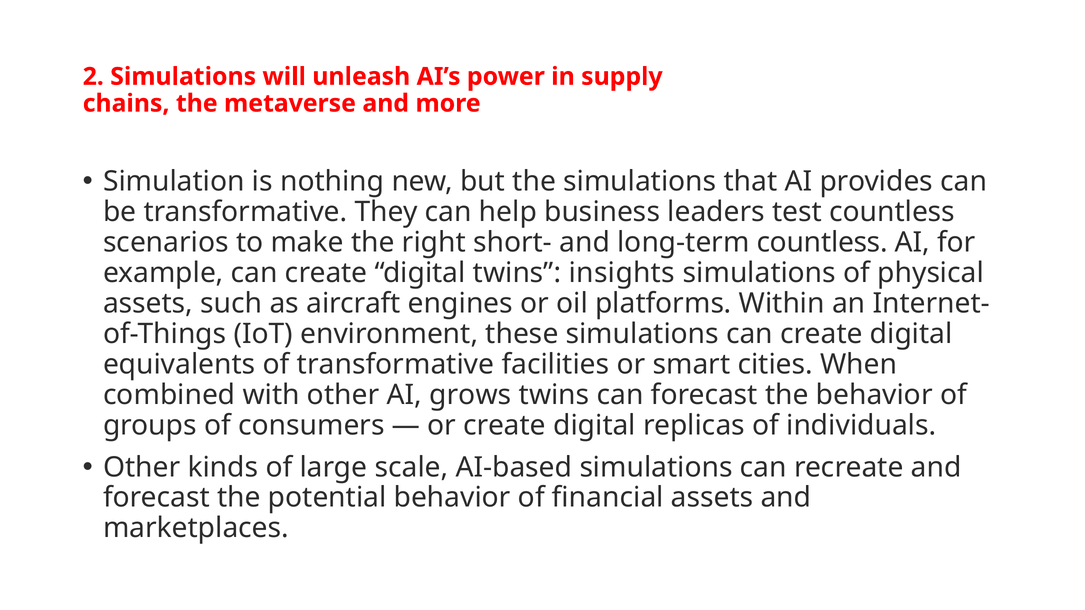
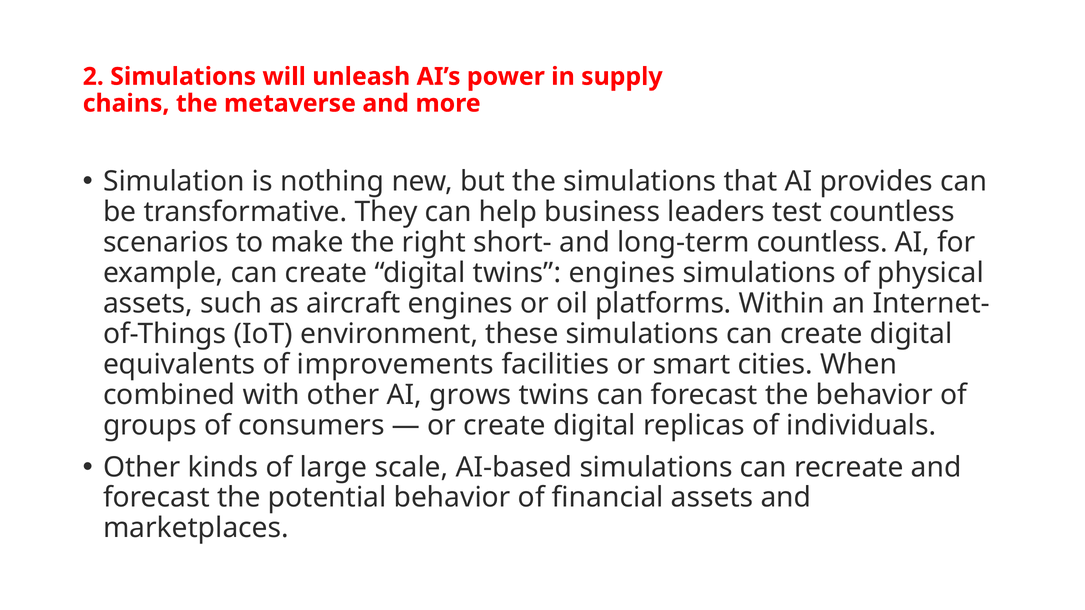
twins insights: insights -> engines
of transformative: transformative -> improvements
